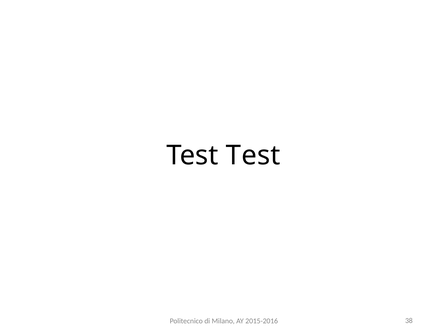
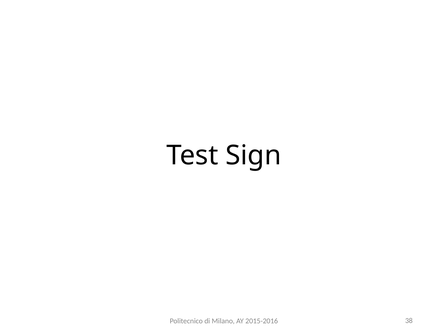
Test Test: Test -> Sign
